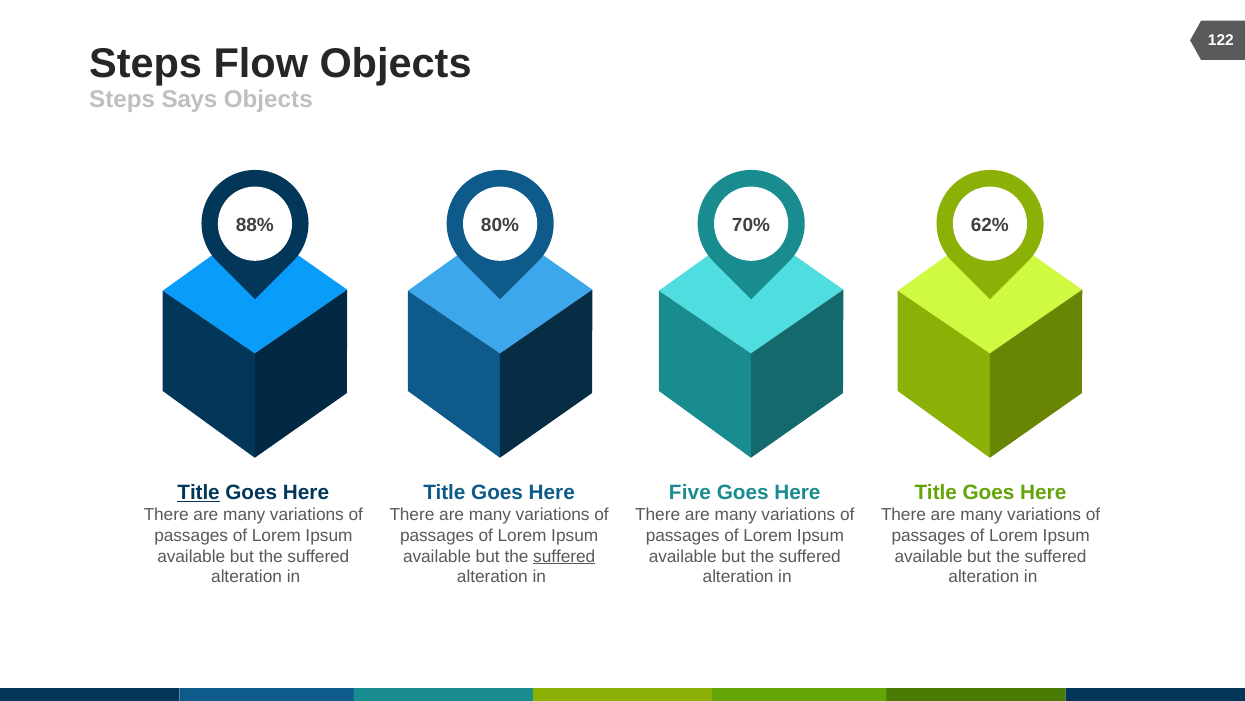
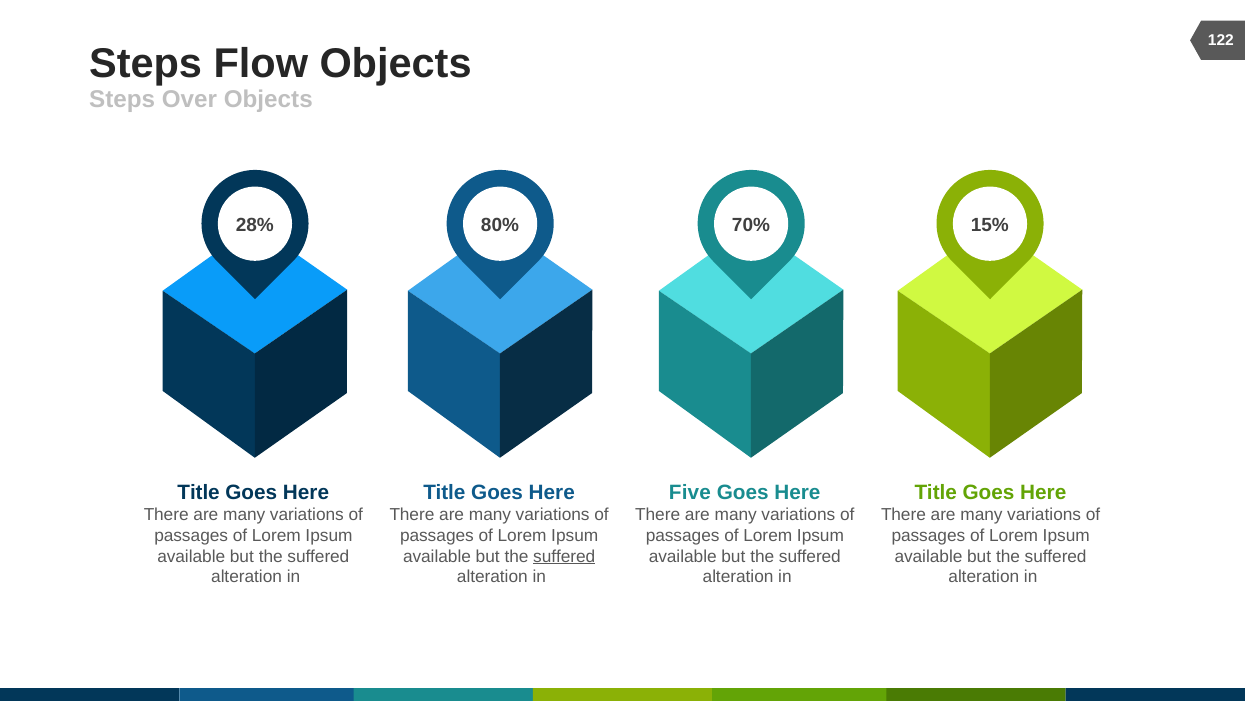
Says: Says -> Over
88%: 88% -> 28%
62%: 62% -> 15%
Title at (199, 492) underline: present -> none
